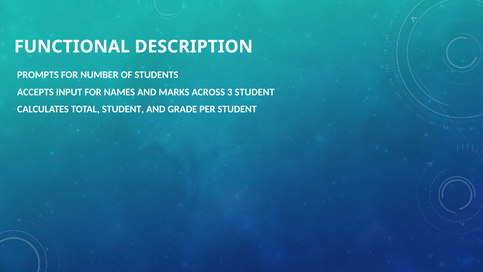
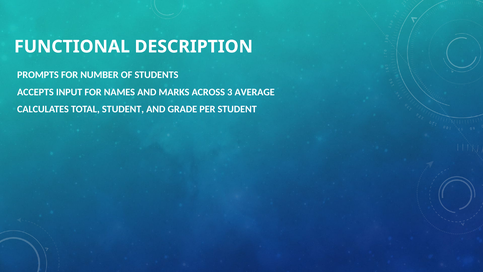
3 STUDENT: STUDENT -> AVERAGE
